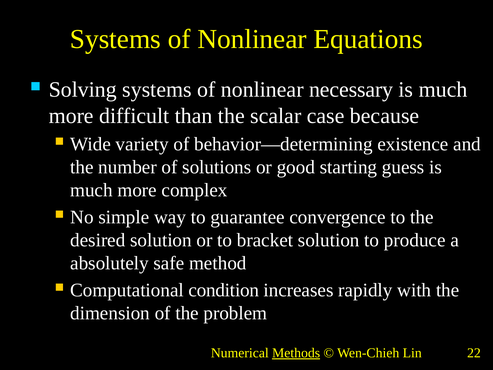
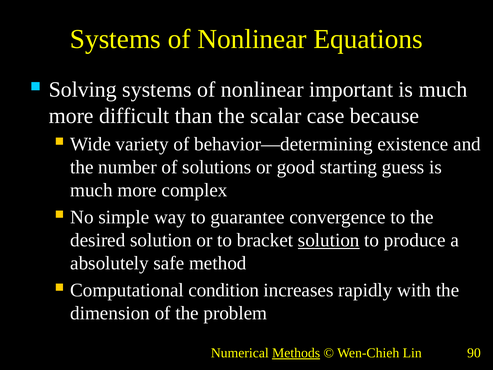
necessary: necessary -> important
solution at (329, 240) underline: none -> present
22: 22 -> 90
